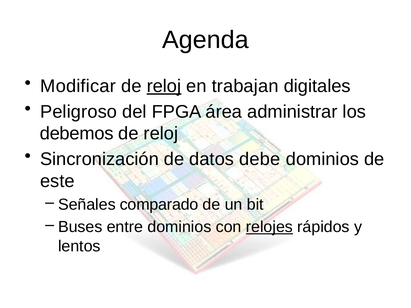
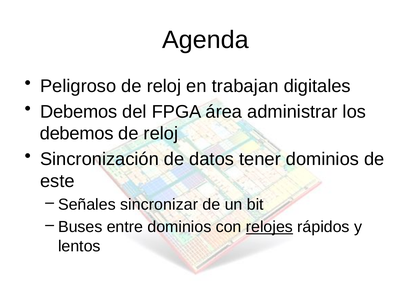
Modificar: Modificar -> Peligroso
reloj at (164, 86) underline: present -> none
Peligroso at (79, 112): Peligroso -> Debemos
debe: debe -> tener
comparado: comparado -> sincronizar
